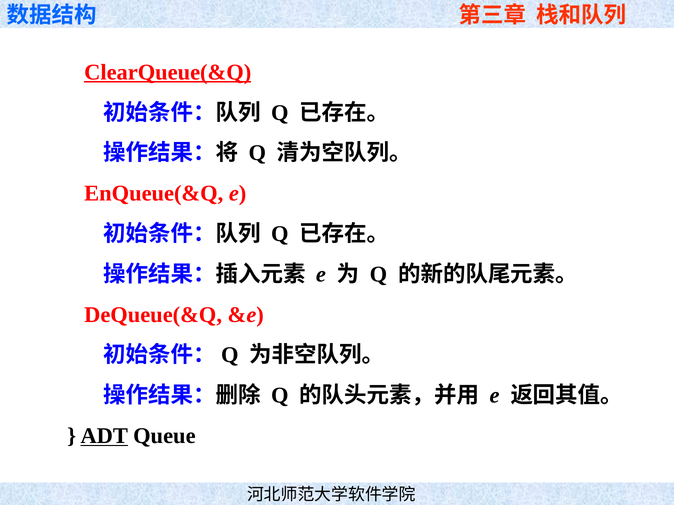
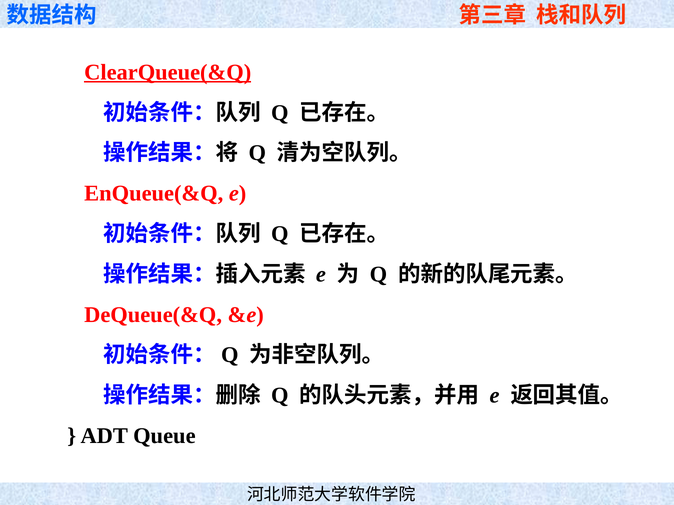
ADT underline: present -> none
